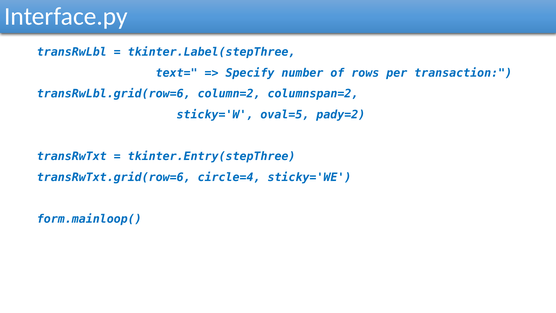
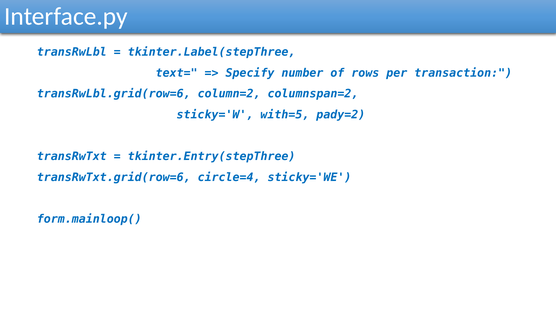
oval=5: oval=5 -> with=5
